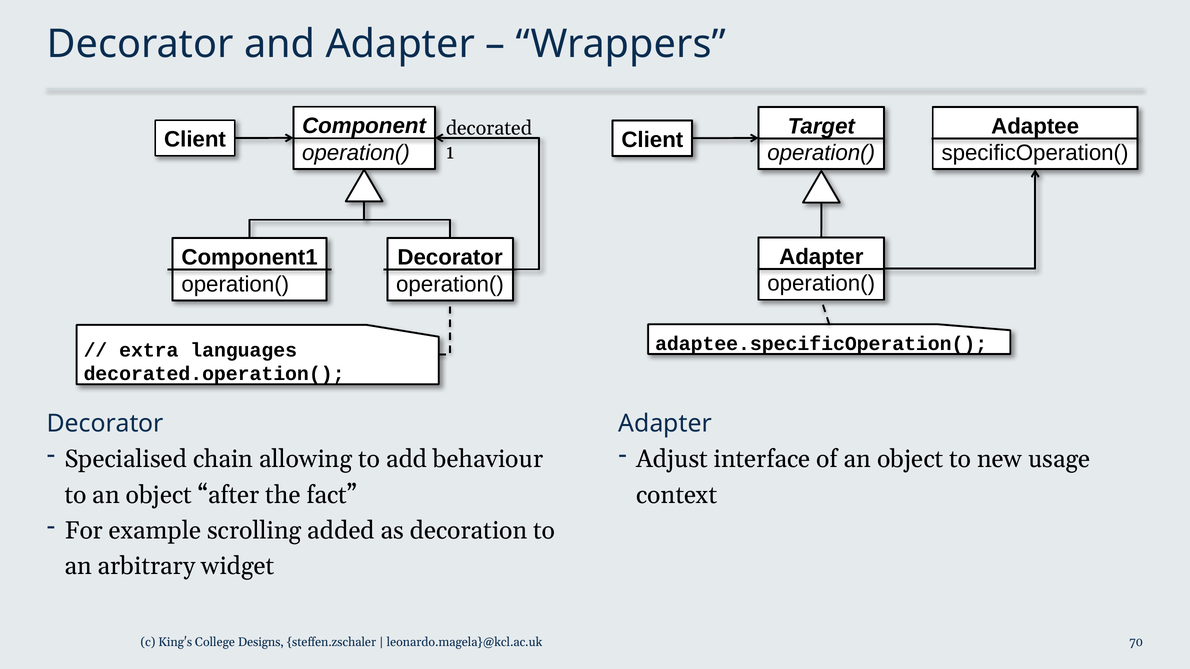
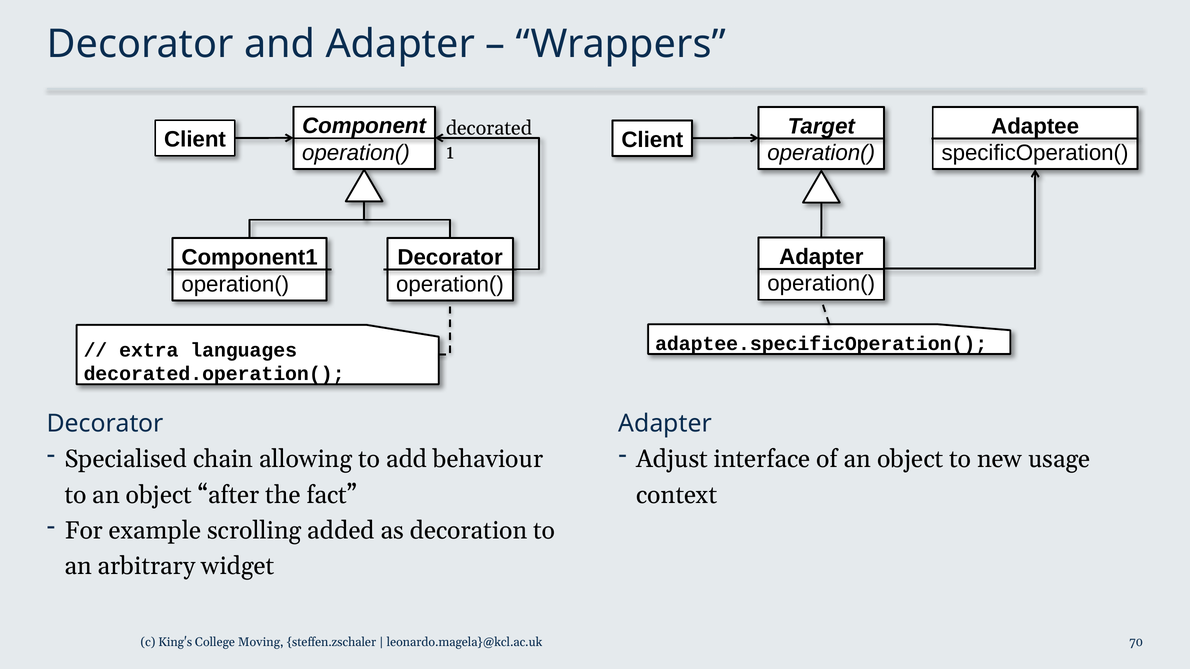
Designs: Designs -> Moving
